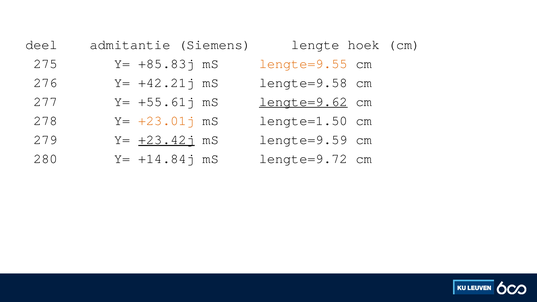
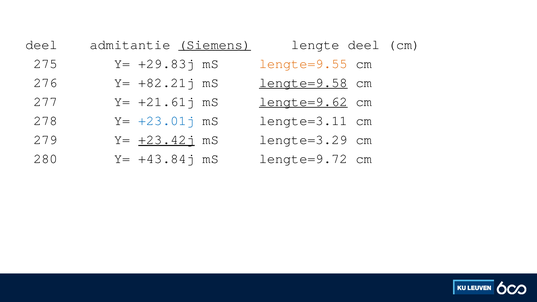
Siemens underline: none -> present
lengte hoek: hoek -> deel
+85.83j: +85.83j -> +29.83j
+42.21j: +42.21j -> +82.21j
lengte=9.58 underline: none -> present
+55.61j: +55.61j -> +21.61j
+23.01j colour: orange -> blue
lengte=1.50: lengte=1.50 -> lengte=3.11
lengte=9.59: lengte=9.59 -> lengte=3.29
+14.84j: +14.84j -> +43.84j
